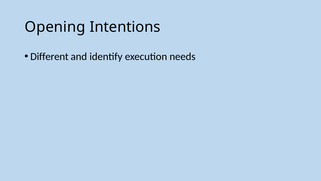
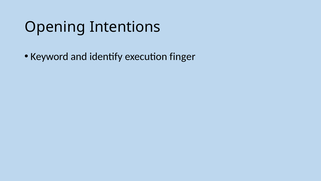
Different: Different -> Keyword
needs: needs -> finger
